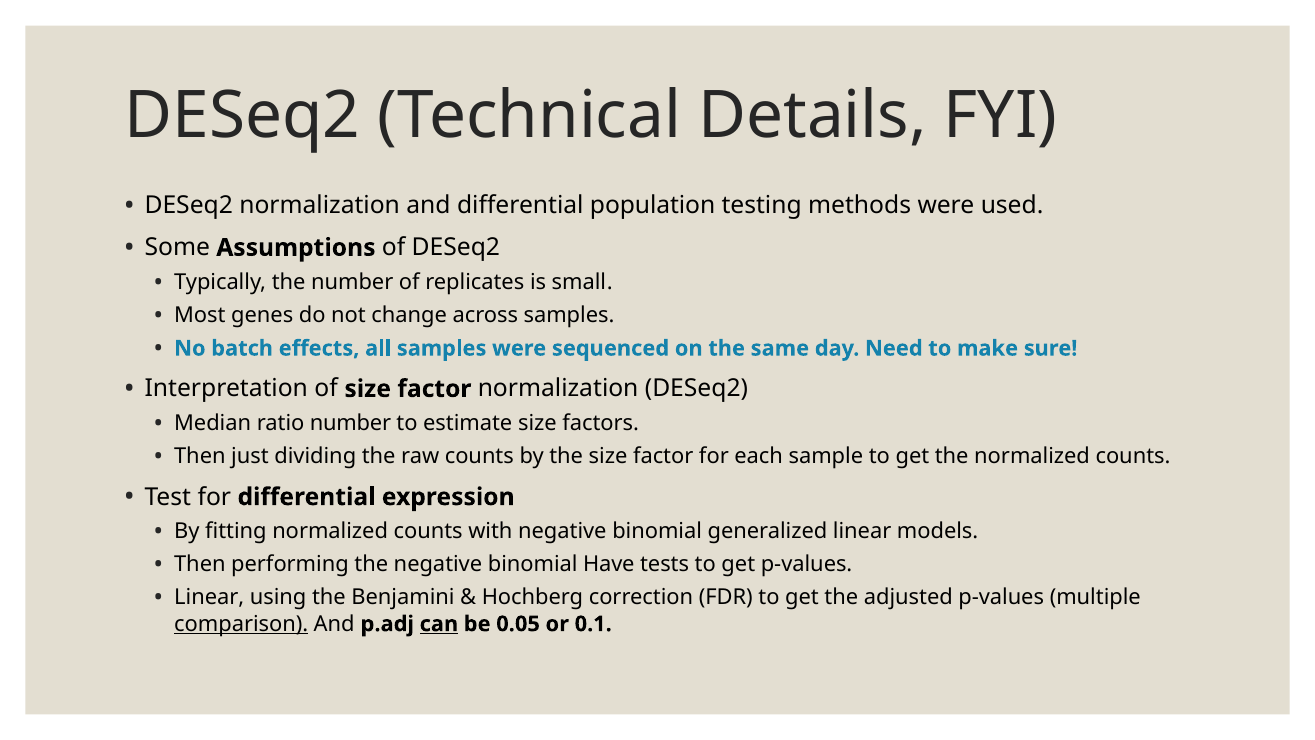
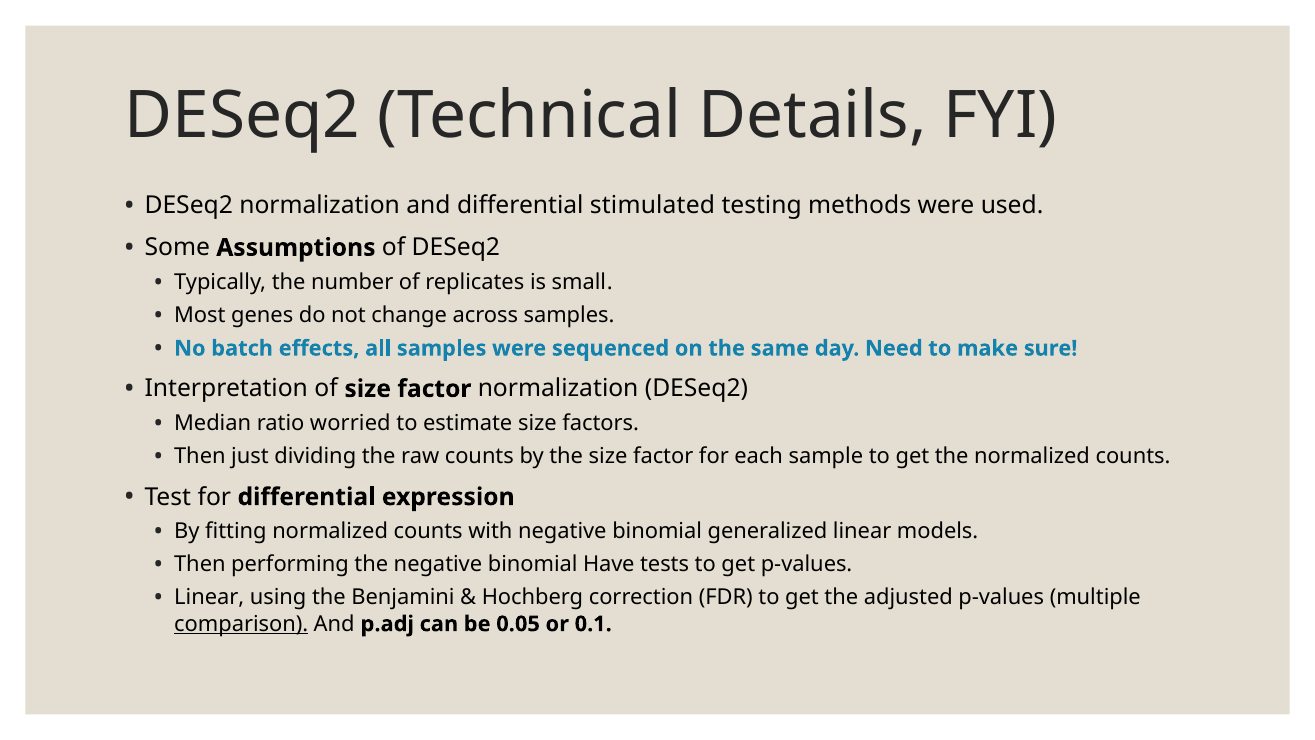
population: population -> stimulated
ratio number: number -> worried
can underline: present -> none
